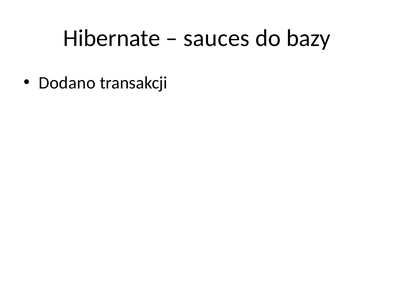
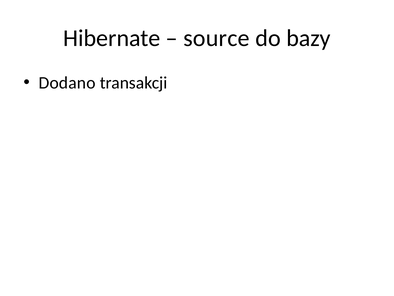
sauces: sauces -> source
